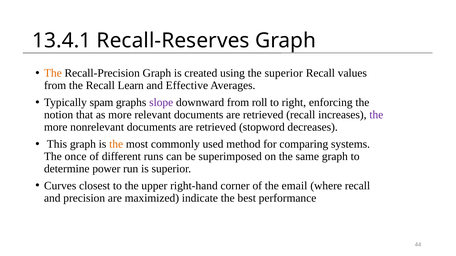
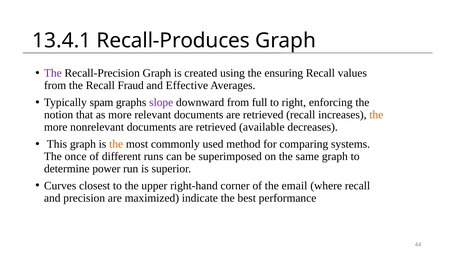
Recall-Reserves: Recall-Reserves -> Recall-Produces
The at (53, 73) colour: orange -> purple
the superior: superior -> ensuring
Learn: Learn -> Fraud
roll: roll -> full
the at (376, 115) colour: purple -> orange
stopword: stopword -> available
